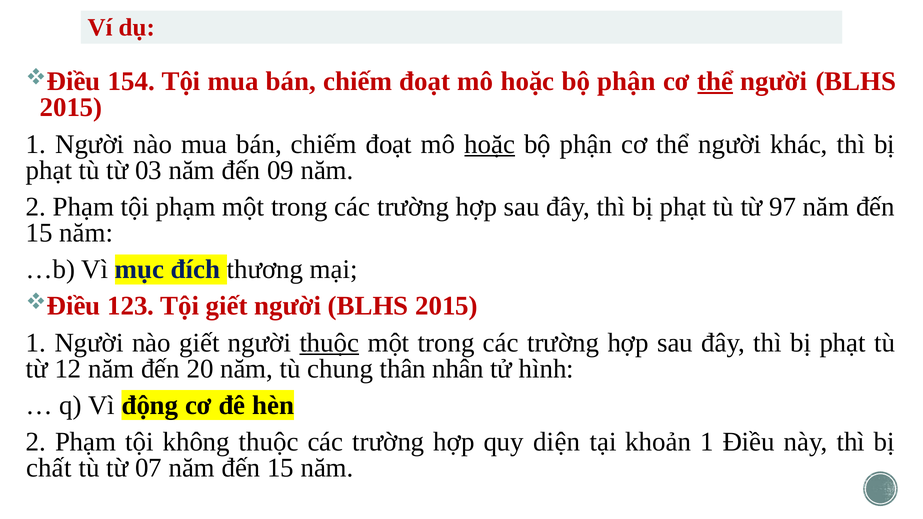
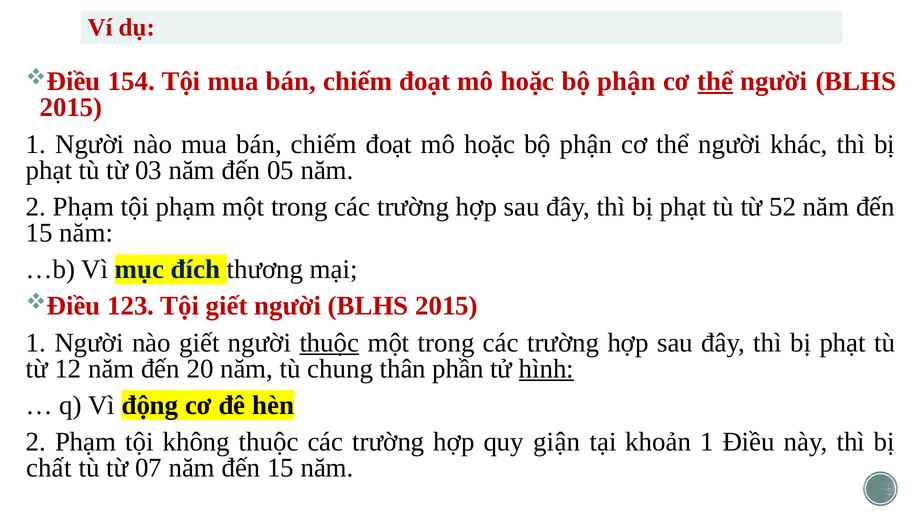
hoặc at (490, 144) underline: present -> none
09: 09 -> 05
97: 97 -> 52
nhân: nhân -> phần
hình underline: none -> present
diện: diện -> giận
